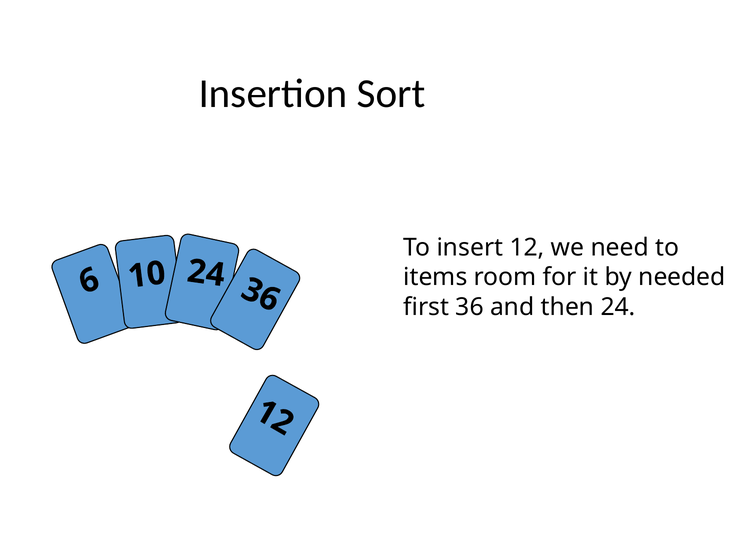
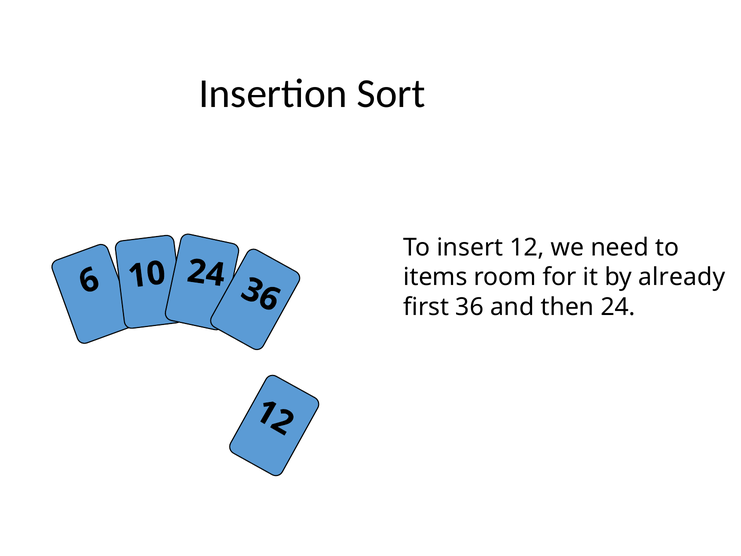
needed: needed -> already
